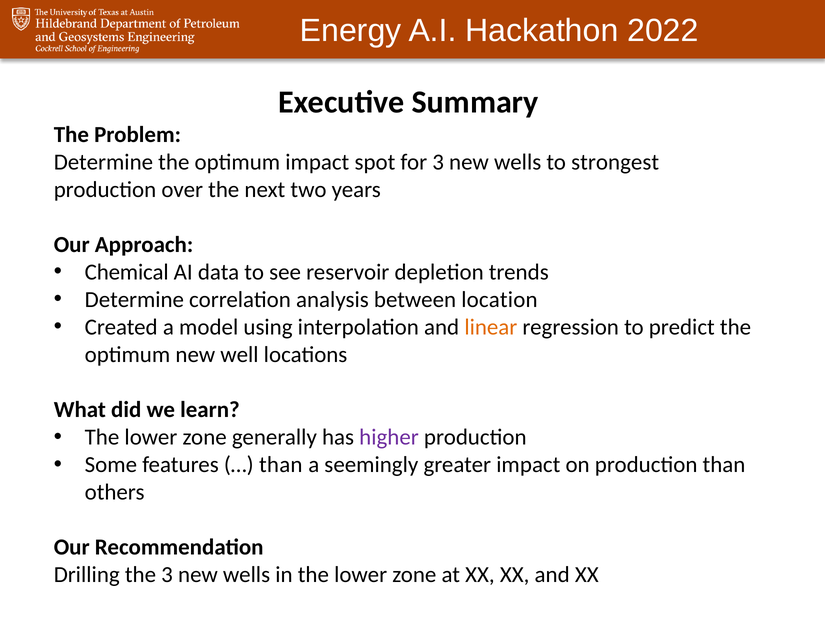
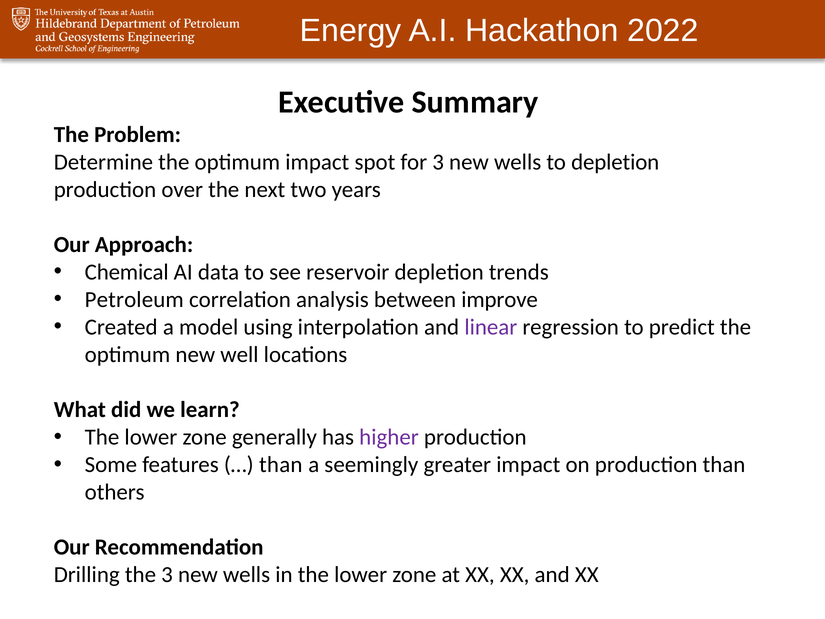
to strongest: strongest -> depletion
Determine at (134, 300): Determine -> Petroleum
location: location -> improve
linear colour: orange -> purple
